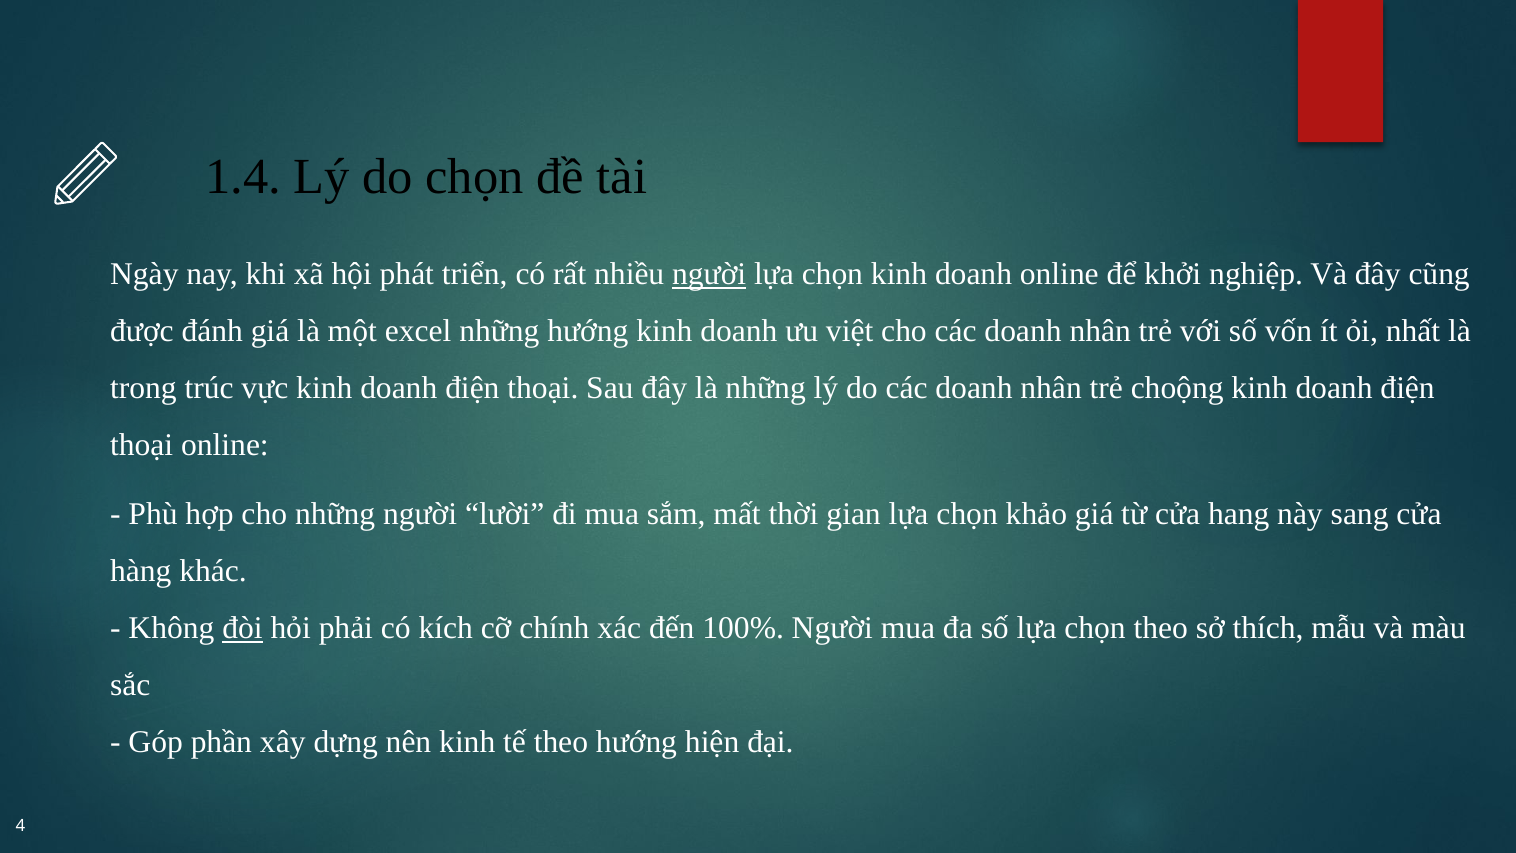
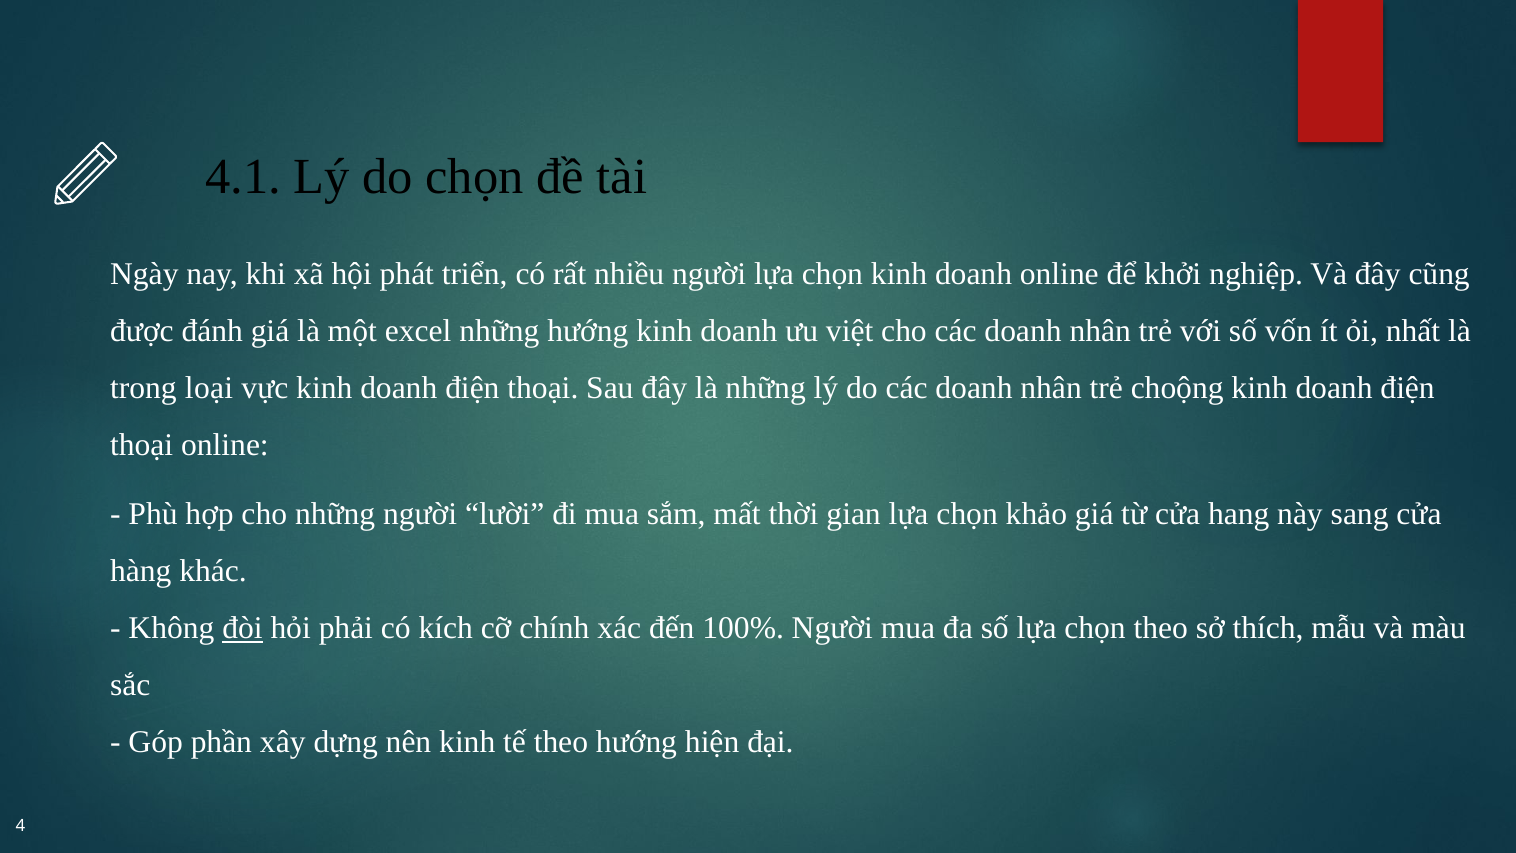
1.4: 1.4 -> 4.1
người at (709, 274) underline: present -> none
trúc: trúc -> loại
